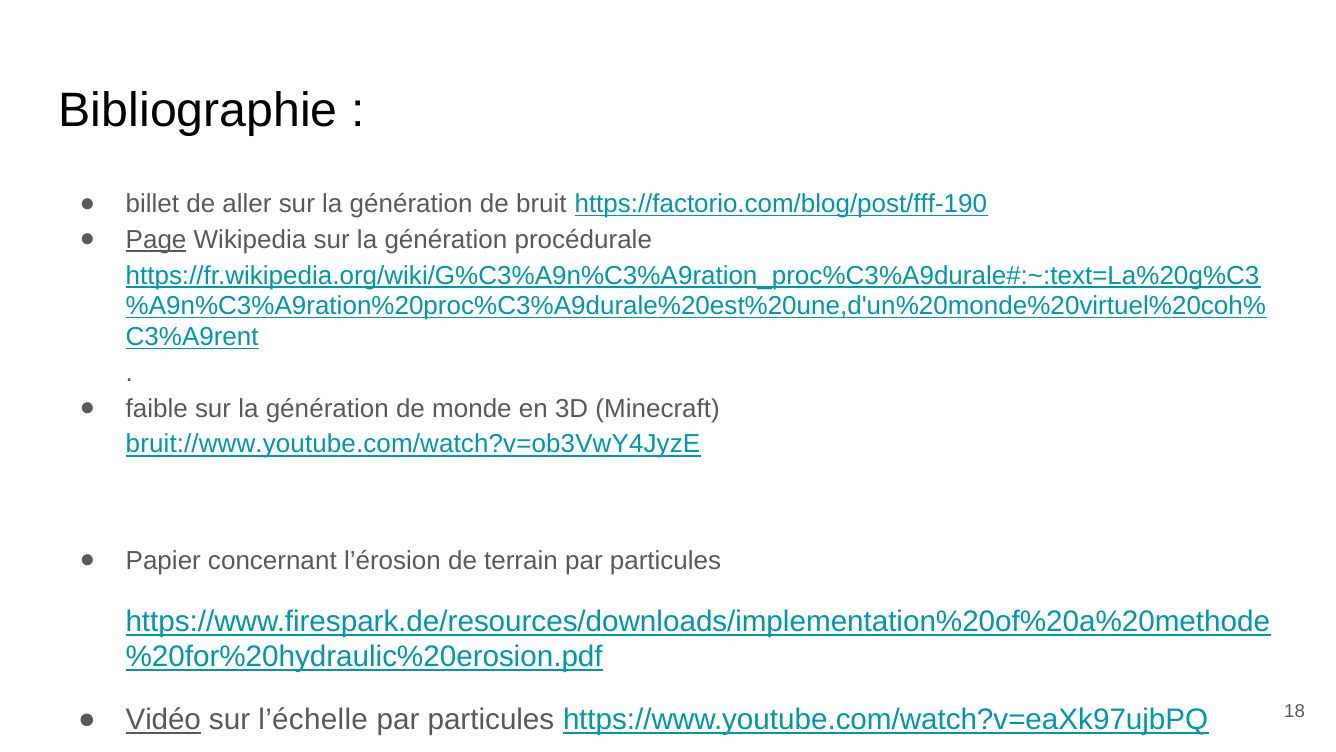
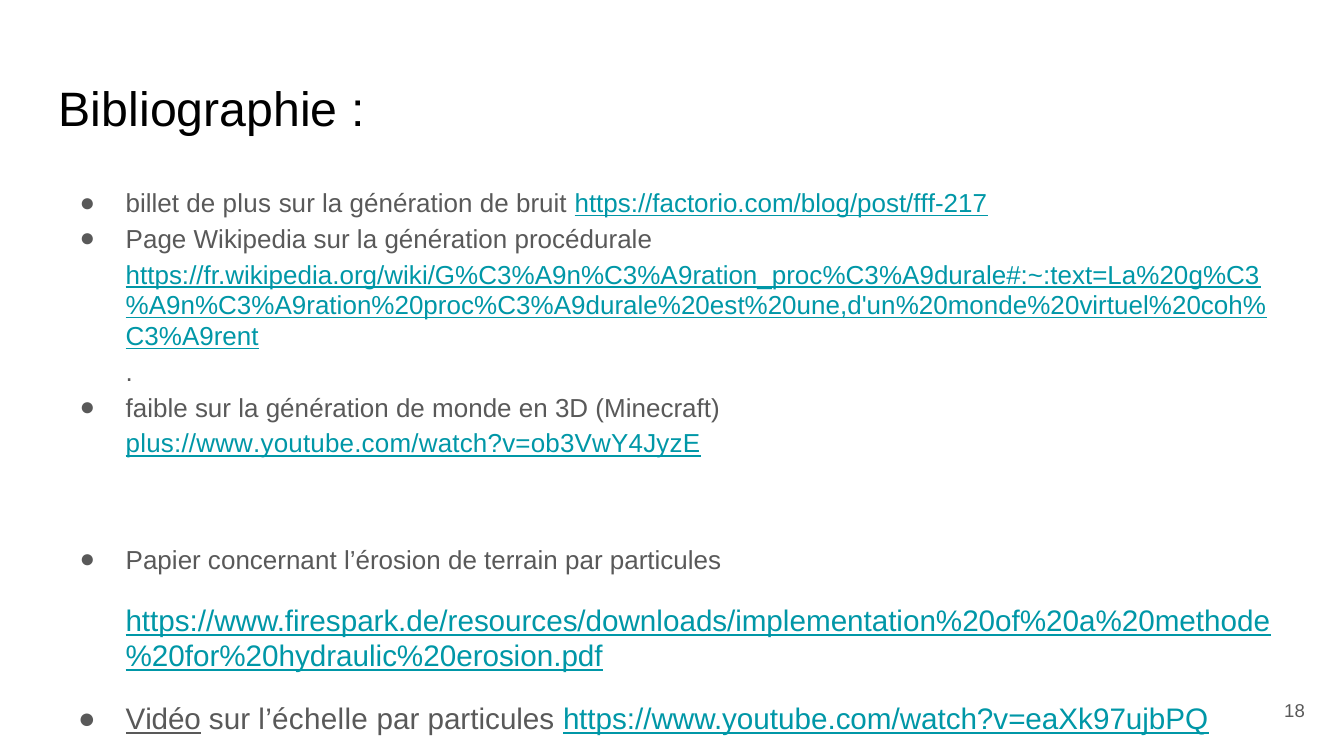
aller: aller -> plus
https://factorio.com/blog/post/fff-190: https://factorio.com/blog/post/fff-190 -> https://factorio.com/blog/post/fff-217
Page underline: present -> none
bruit://www.youtube.com/watch?v=ob3VwY4JyzE: bruit://www.youtube.com/watch?v=ob3VwY4JyzE -> plus://www.youtube.com/watch?v=ob3VwY4JyzE
